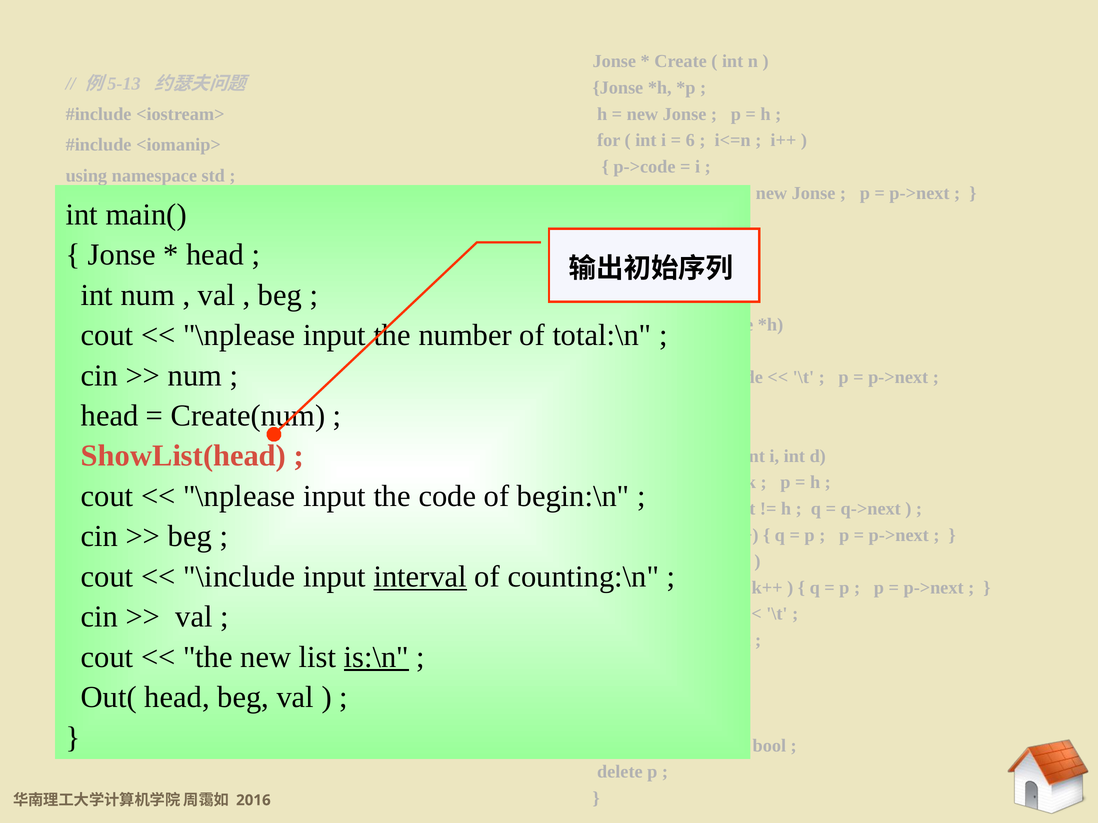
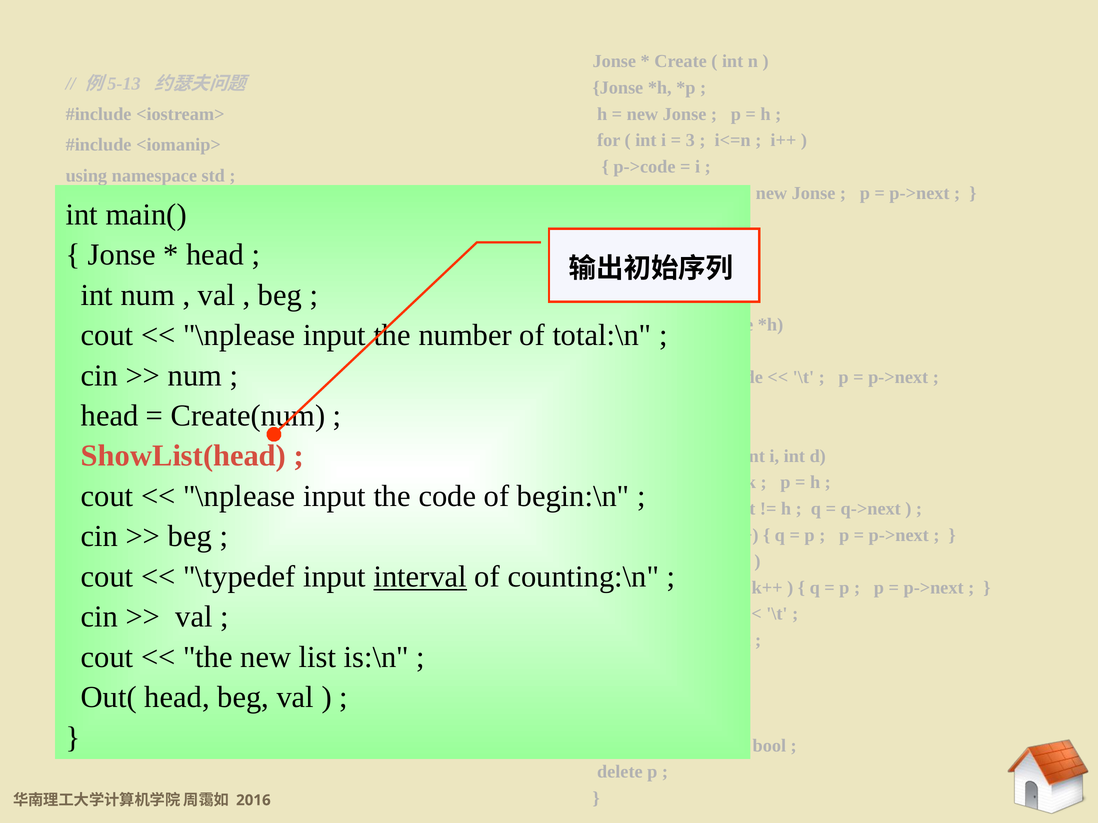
6: 6 -> 3
\include: \include -> \typedef
is:\n at (376, 657) underline: present -> none
